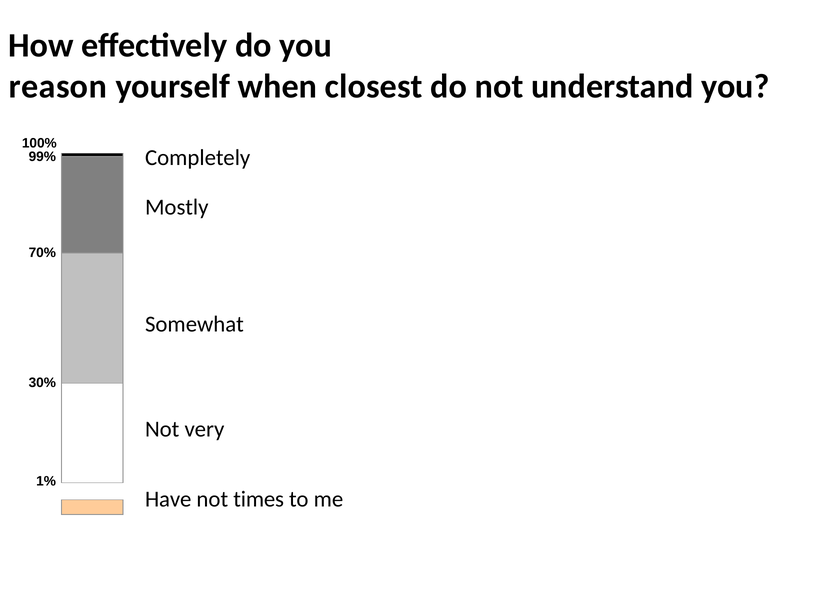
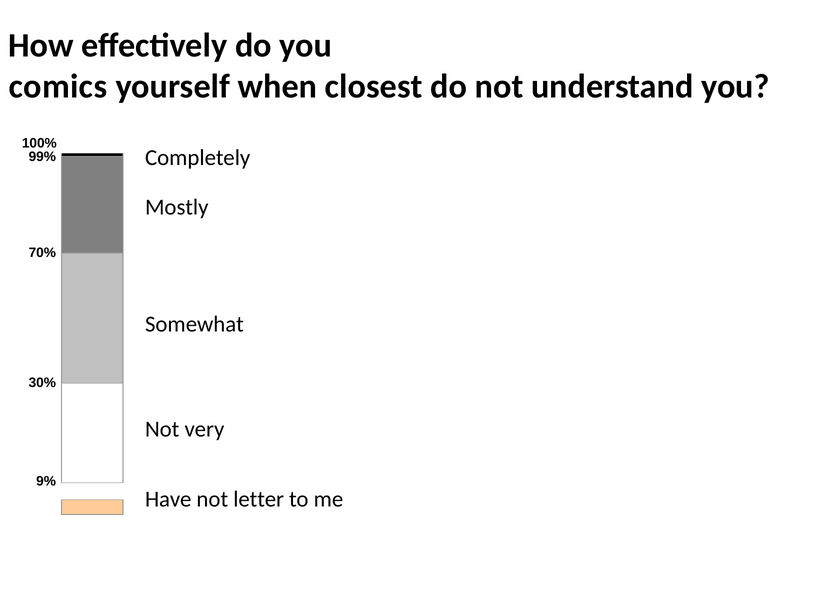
reason: reason -> comics
1%: 1% -> 9%
times: times -> letter
